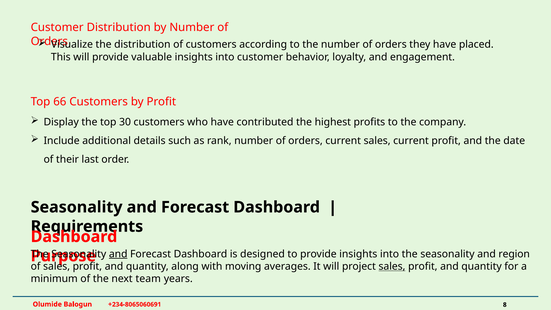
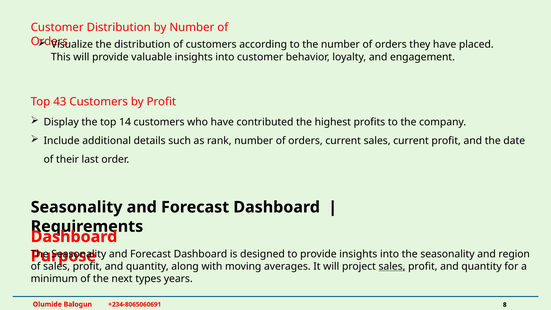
66: 66 -> 43
30: 30 -> 14
and at (118, 254) underline: present -> none
team: team -> types
